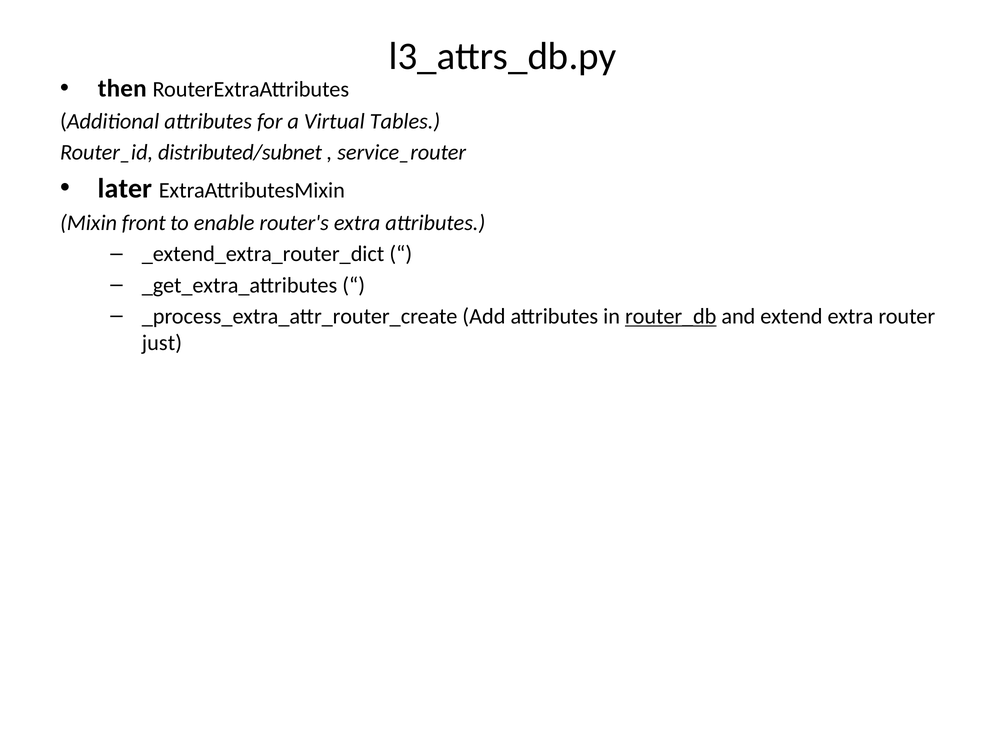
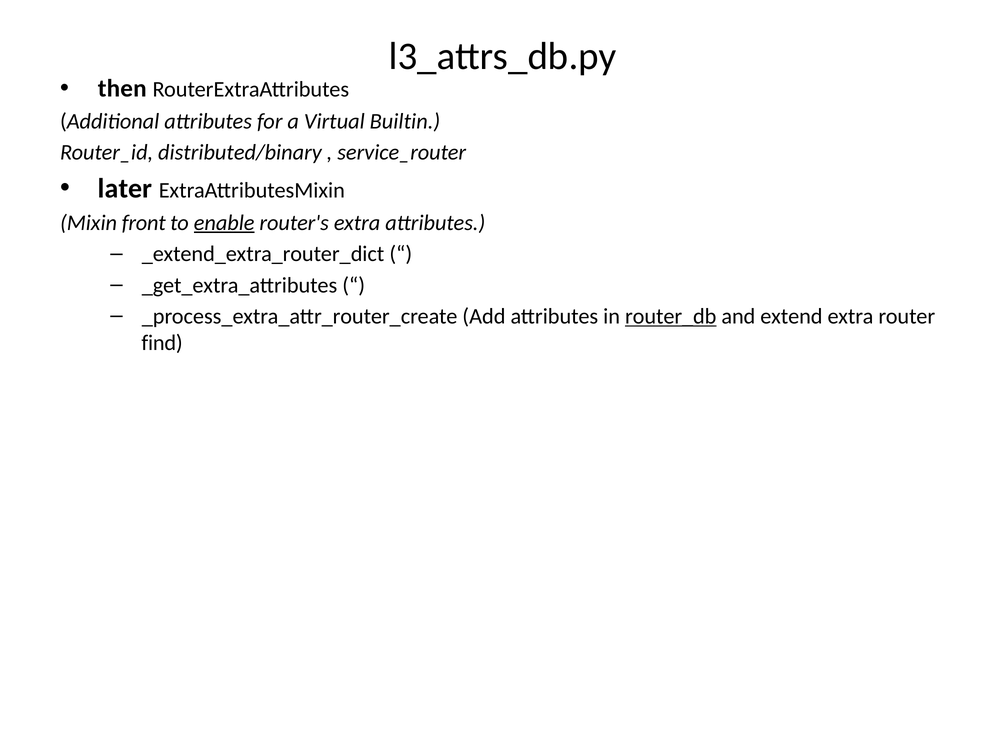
Tables: Tables -> Builtin
distributed/subnet: distributed/subnet -> distributed/binary
enable underline: none -> present
just: just -> find
